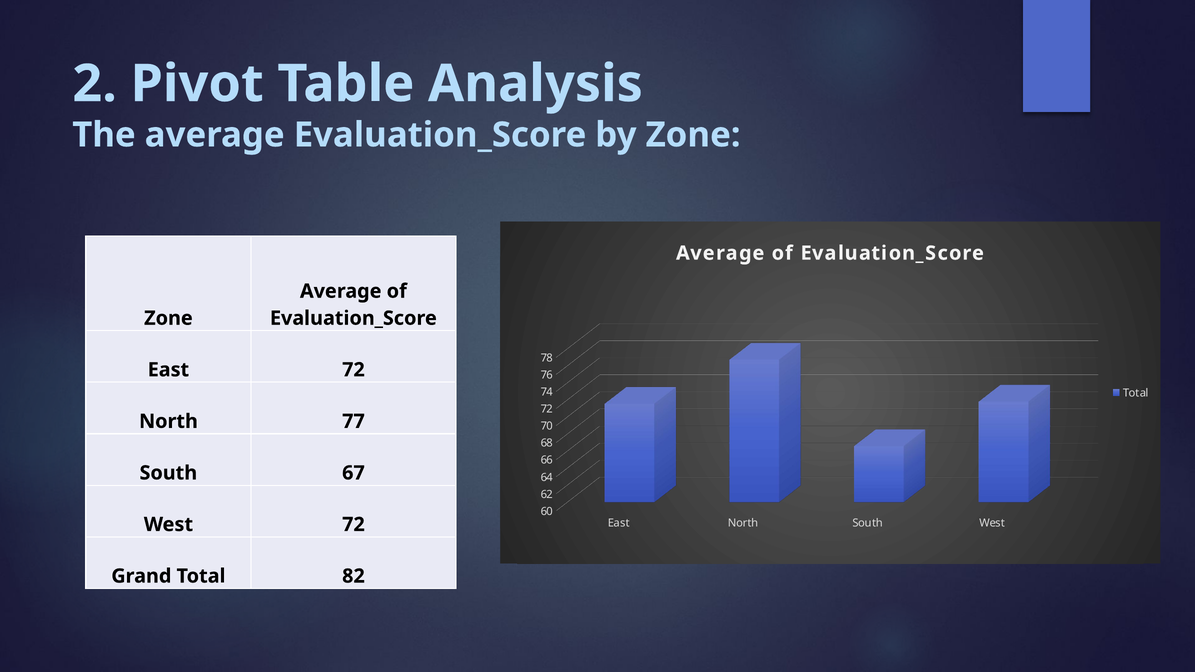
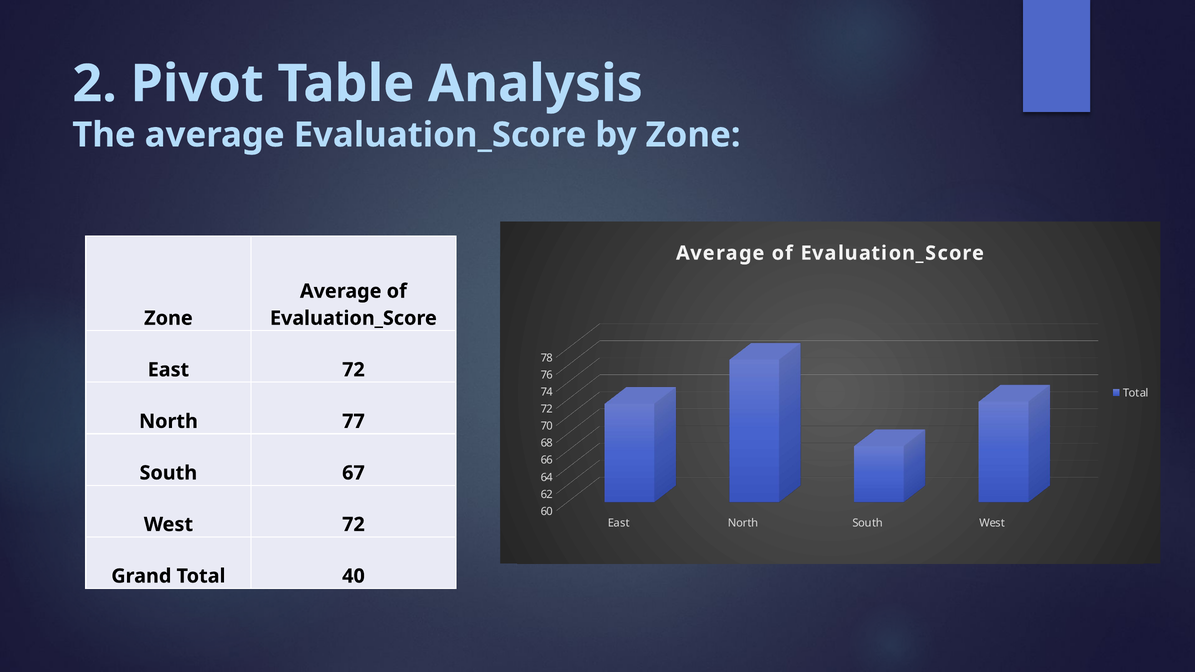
82: 82 -> 40
